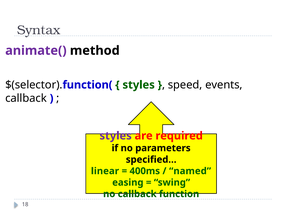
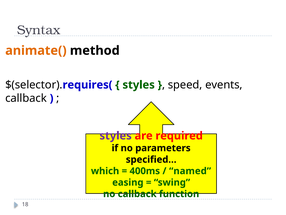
animate( colour: purple -> orange
function(: function( -> requires(
linear: linear -> which
